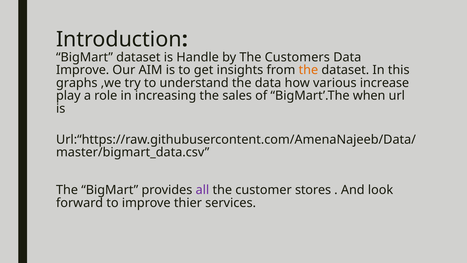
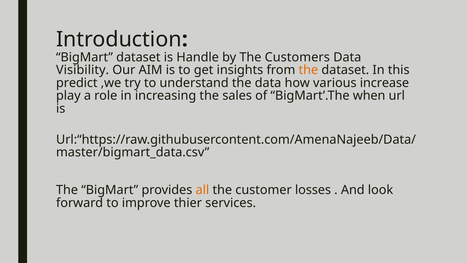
Improve at (83, 70): Improve -> Visibility
graphs: graphs -> predict
all colour: purple -> orange
stores: stores -> losses
